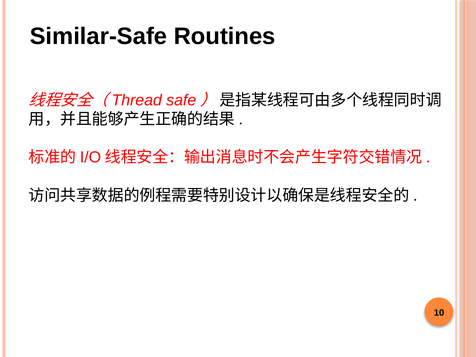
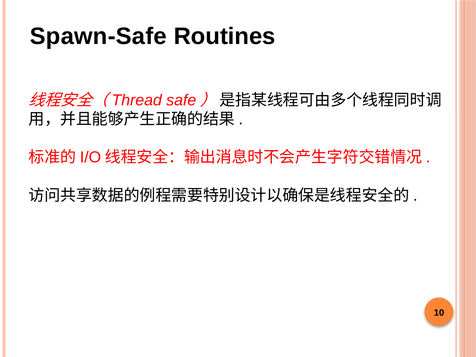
Similar-Safe: Similar-Safe -> Spawn-Safe
